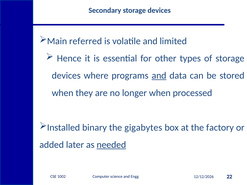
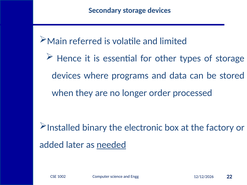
and at (159, 76) underline: present -> none
longer when: when -> order
gigabytes: gigabytes -> electronic
